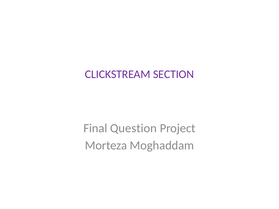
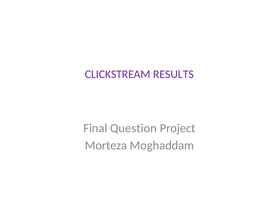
SECTION: SECTION -> RESULTS
